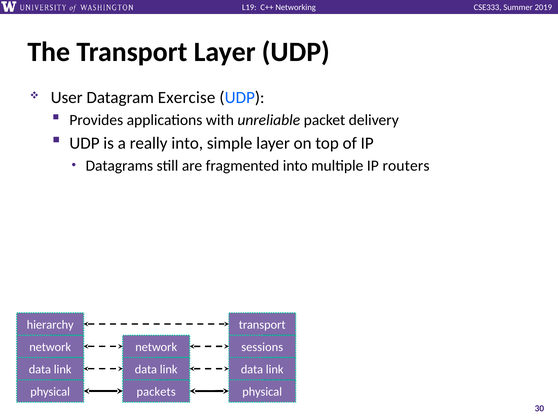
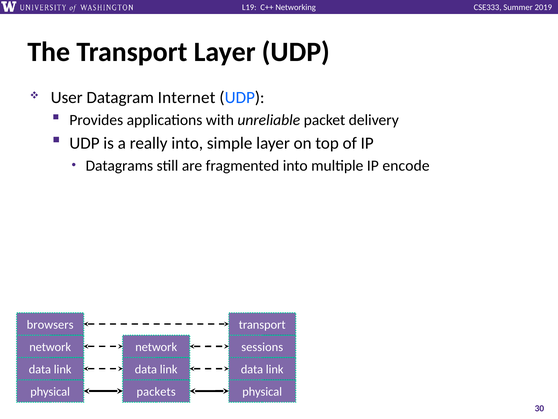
Exercise: Exercise -> Internet
routers: routers -> encode
hierarchy: hierarchy -> browsers
